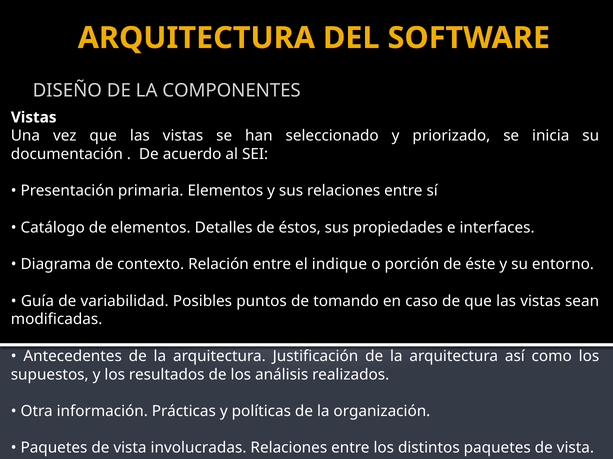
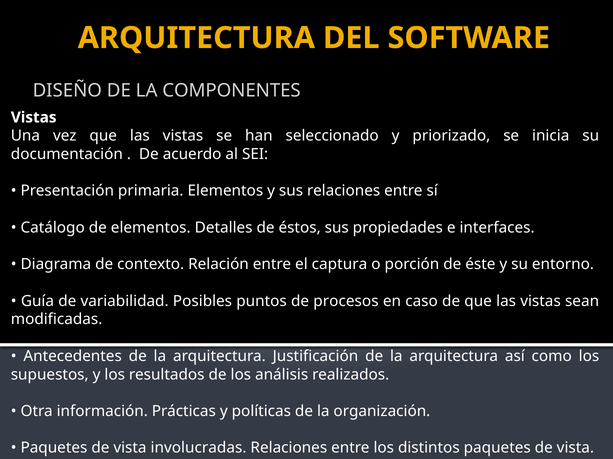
indique: indique -> captura
tomando: tomando -> procesos
